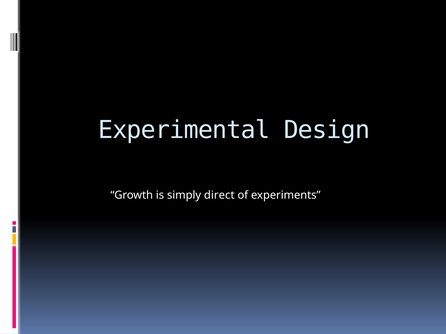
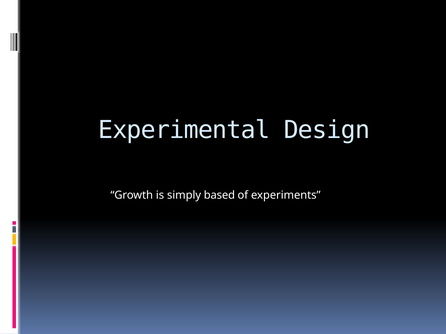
direct: direct -> based
